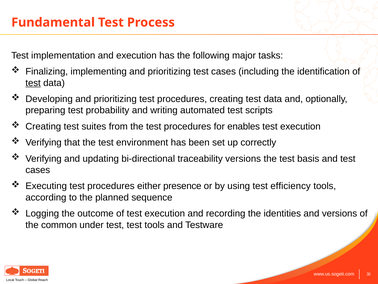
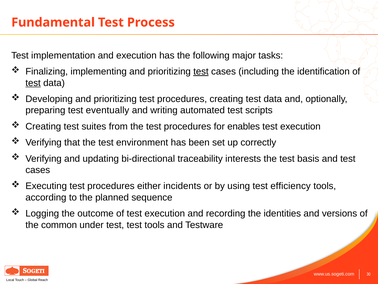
test at (201, 71) underline: none -> present
probability: probability -> eventually
traceability versions: versions -> interests
presence: presence -> incidents
